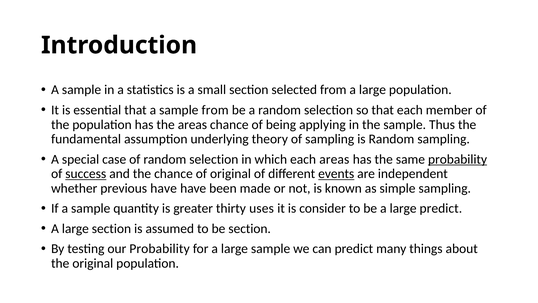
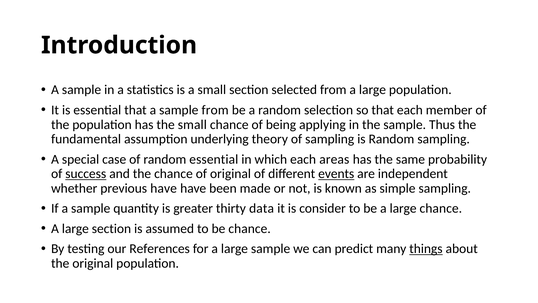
the areas: areas -> small
of random selection: selection -> essential
probability at (458, 159) underline: present -> none
uses: uses -> data
large predict: predict -> chance
be section: section -> chance
our Probability: Probability -> References
things underline: none -> present
